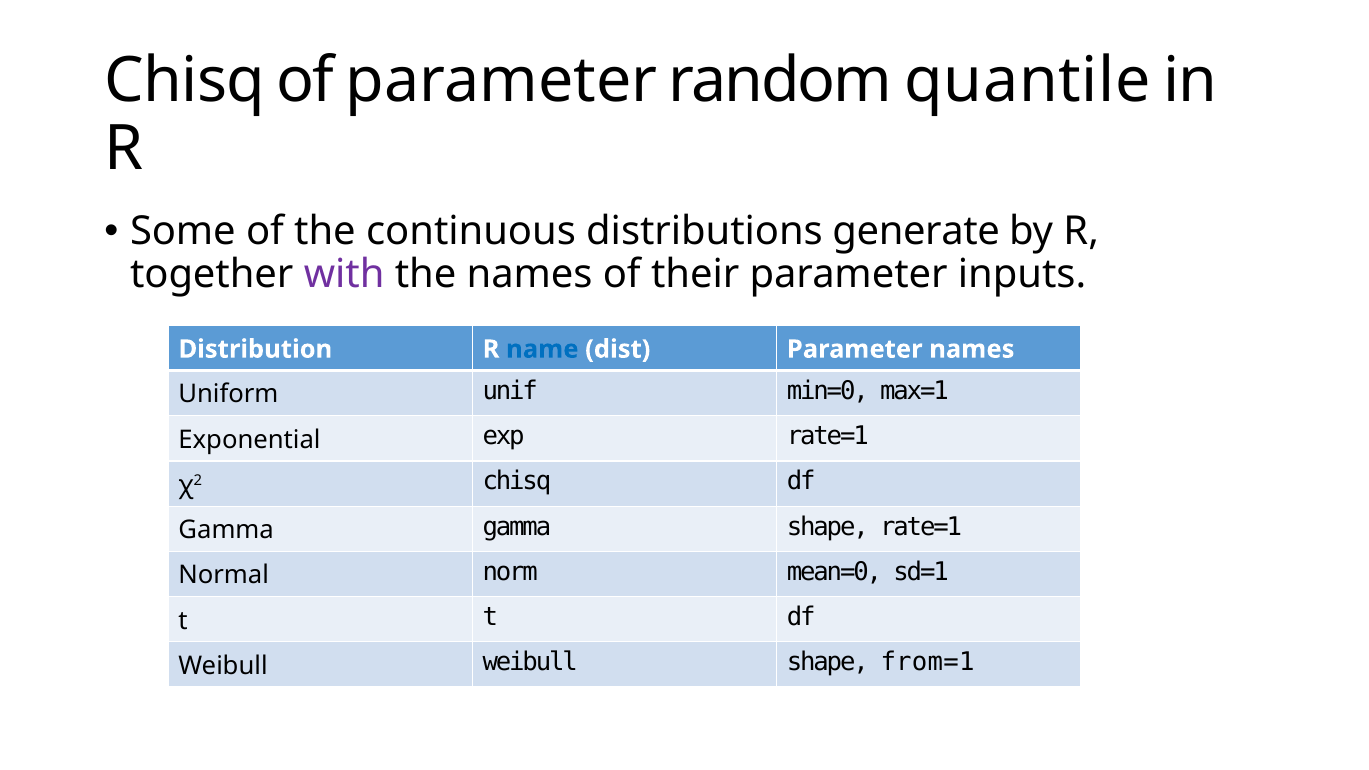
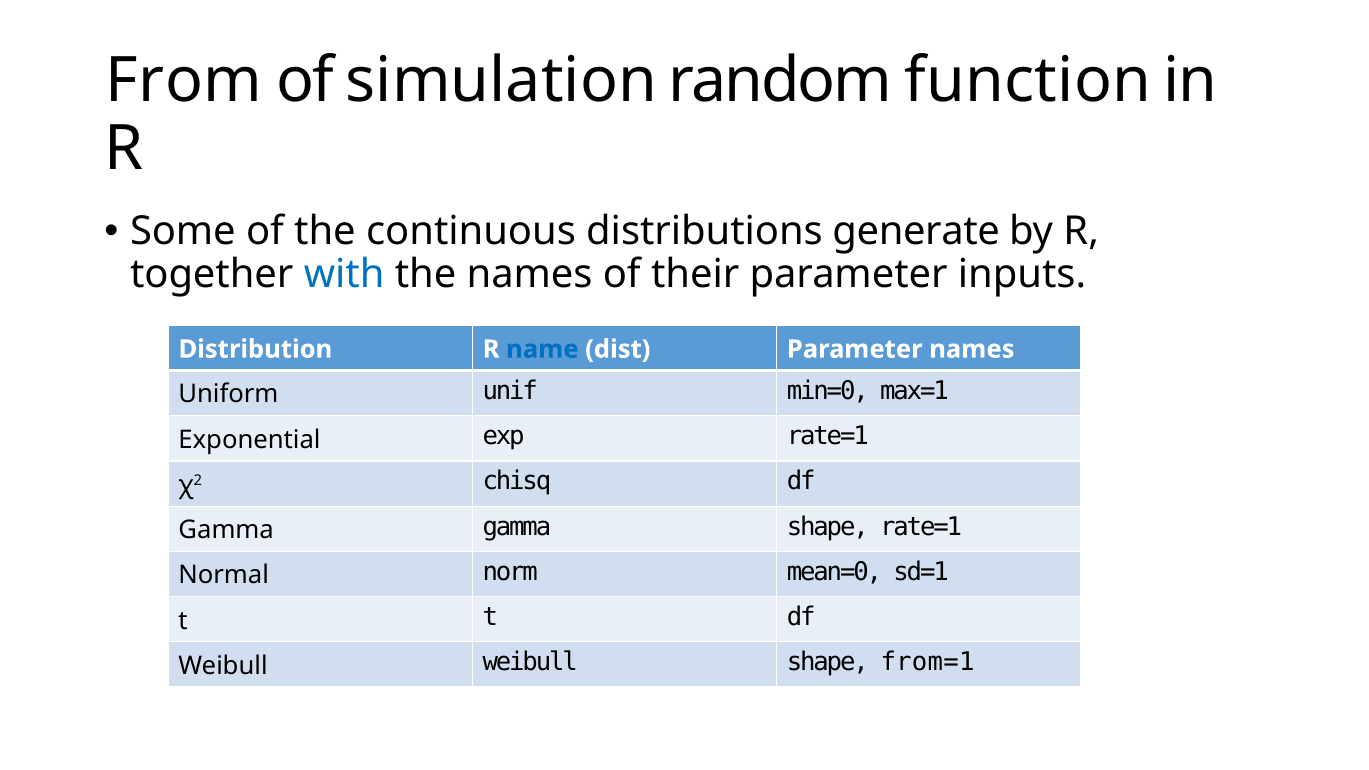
Chisq at (185, 81): Chisq -> From
of parameter: parameter -> simulation
quantile: quantile -> function
with colour: purple -> blue
